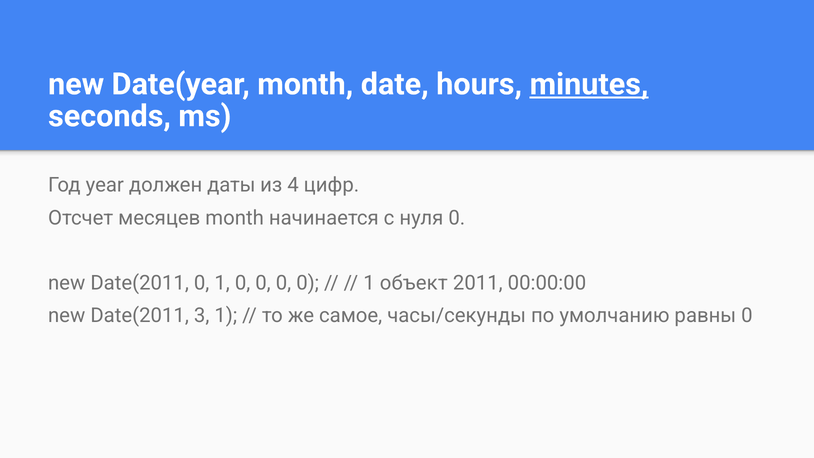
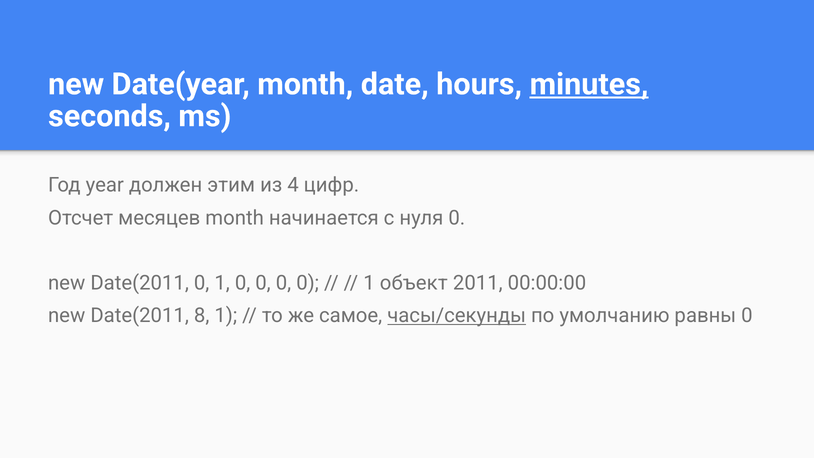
даты: даты -> этим
3: 3 -> 8
часы/секунды underline: none -> present
